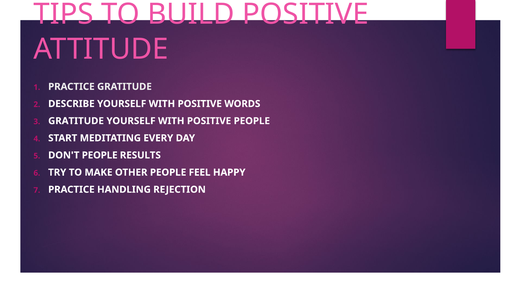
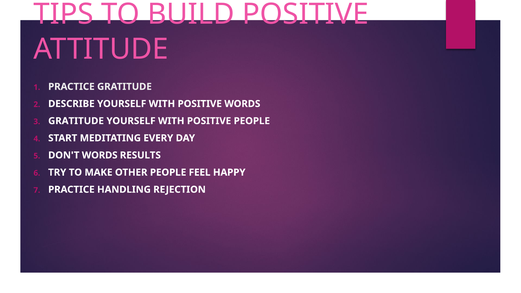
DON'T PEOPLE: PEOPLE -> WORDS
